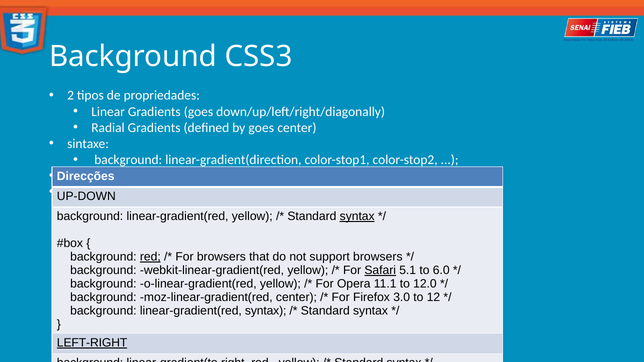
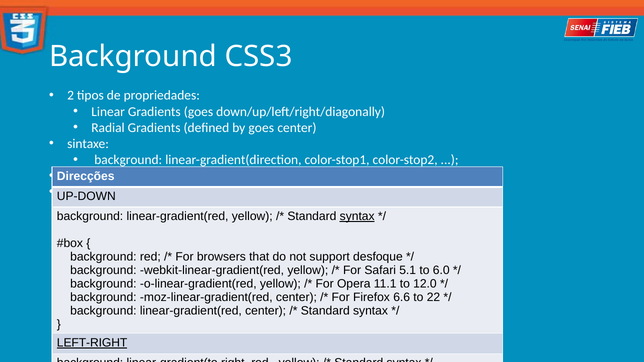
red at (150, 257) underline: present -> none
support browsers: browsers -> desfoque
Safari underline: present -> none
3.0: 3.0 -> 6.6
12: 12 -> 22
linear-gradient(red syntax: syntax -> center
